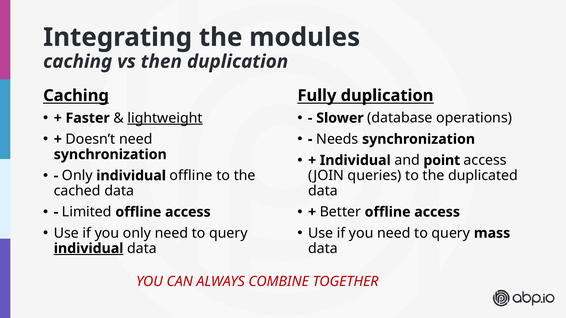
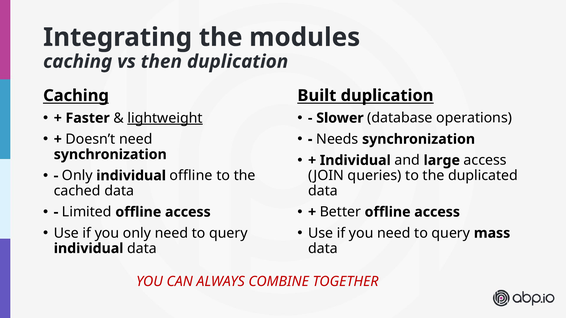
Fully: Fully -> Built
point: point -> large
individual at (89, 249) underline: present -> none
